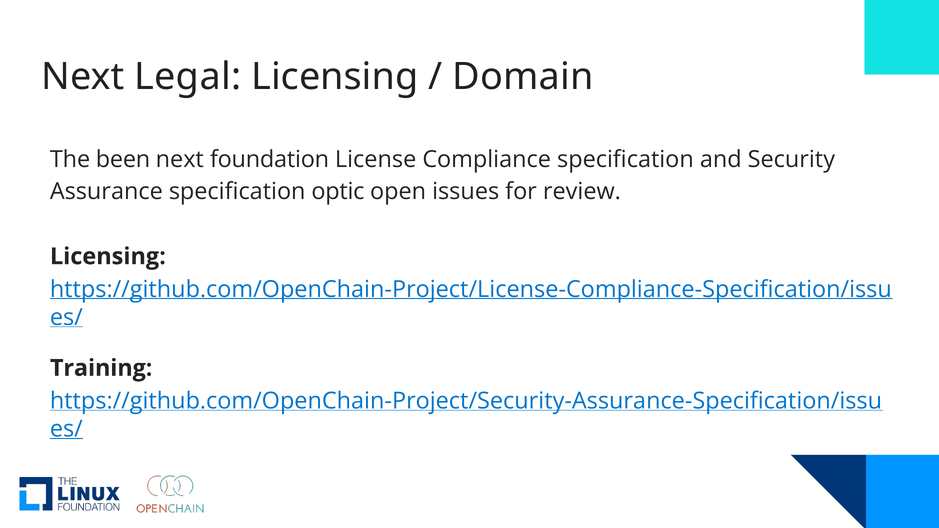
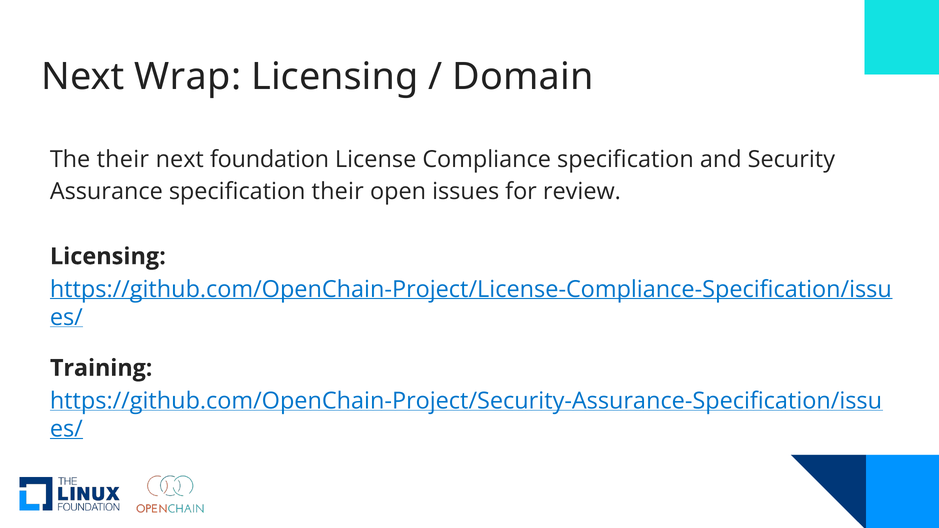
Legal: Legal -> Wrap
The been: been -> their
specification optic: optic -> their
